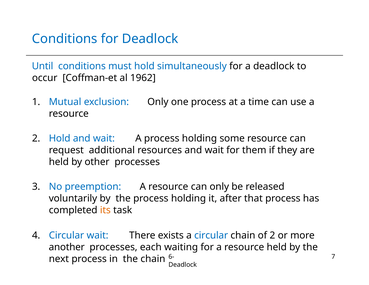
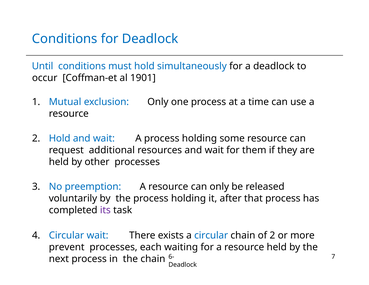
1962: 1962 -> 1901
its colour: orange -> purple
another: another -> prevent
